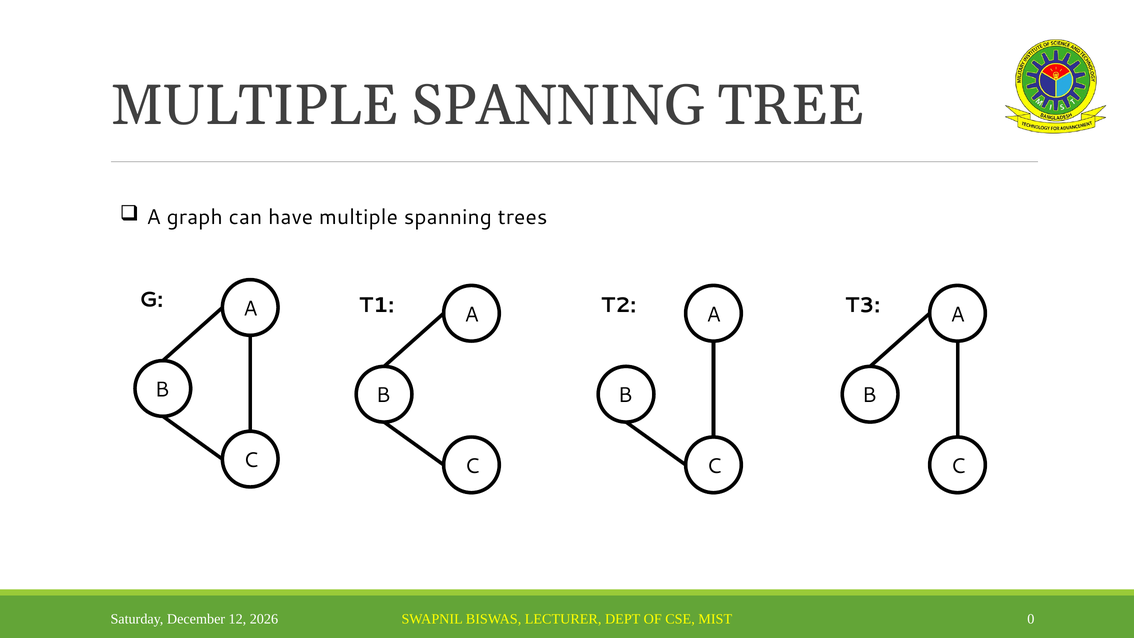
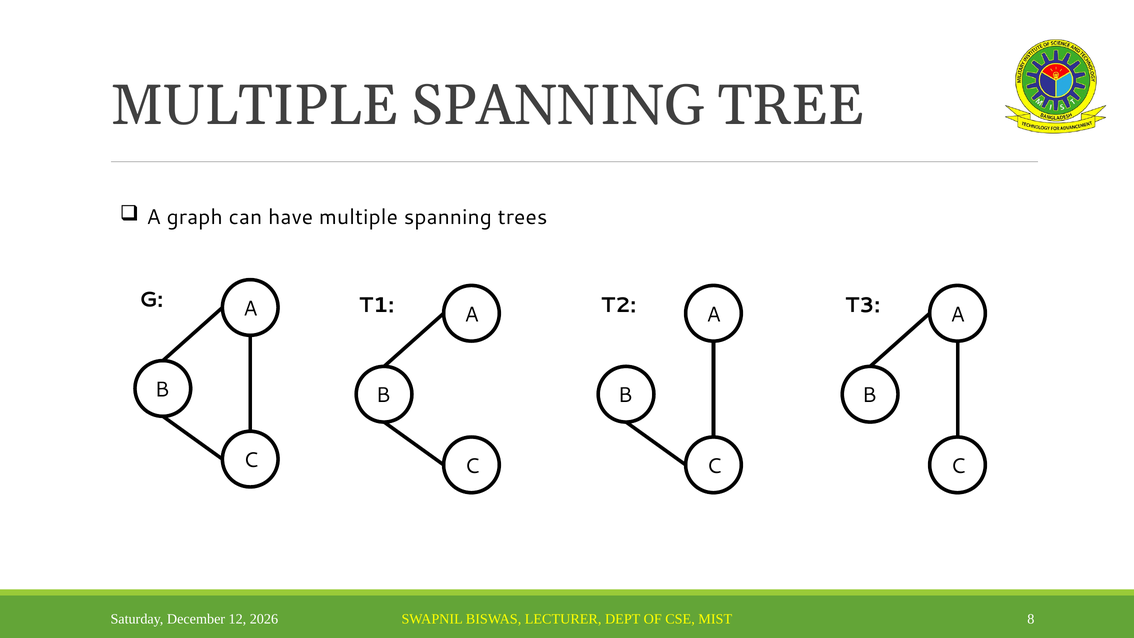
0: 0 -> 8
